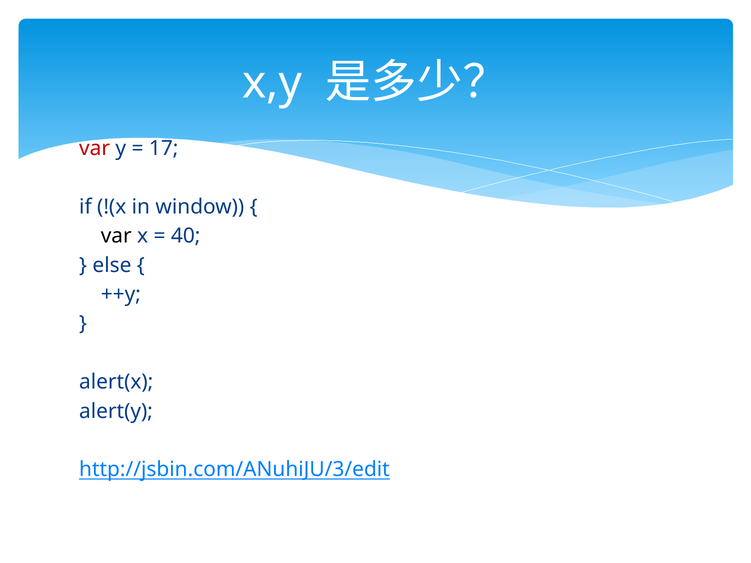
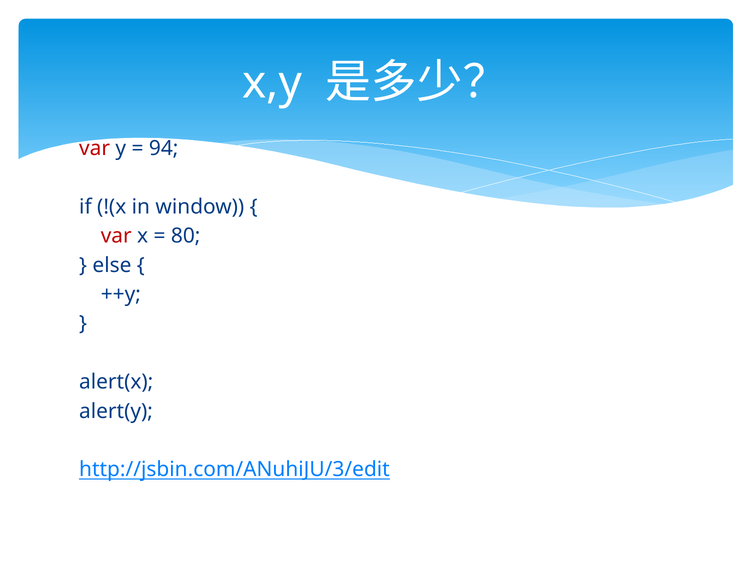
17: 17 -> 94
var at (116, 236) colour: black -> red
40: 40 -> 80
